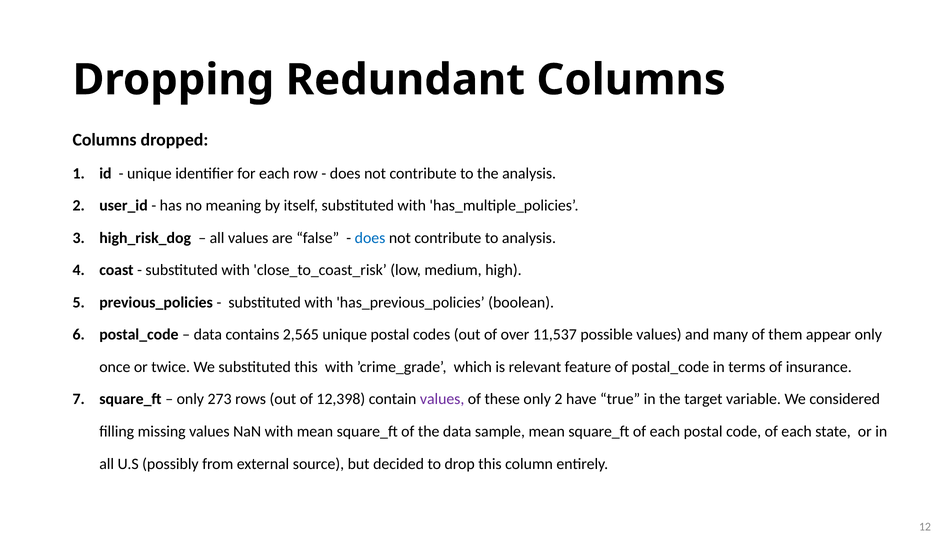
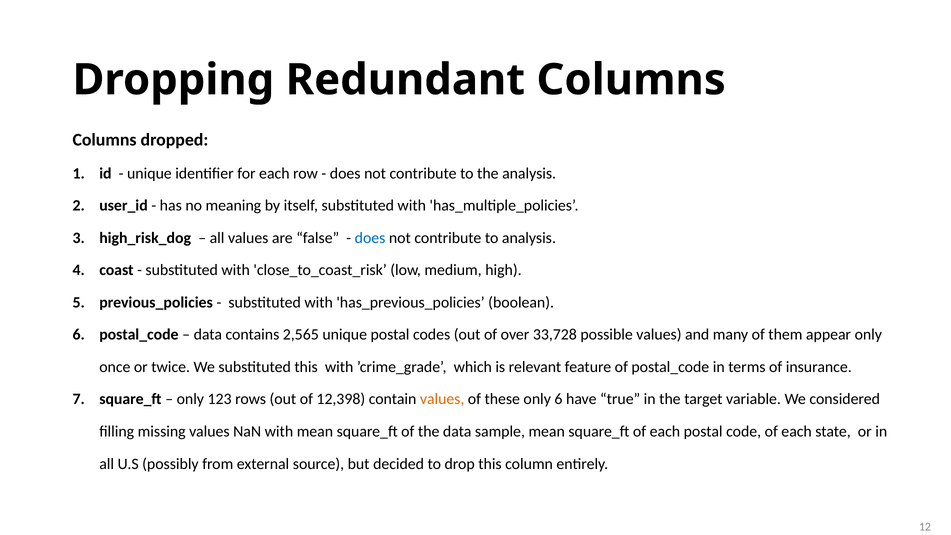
11,537: 11,537 -> 33,728
273: 273 -> 123
values at (442, 399) colour: purple -> orange
only 2: 2 -> 6
